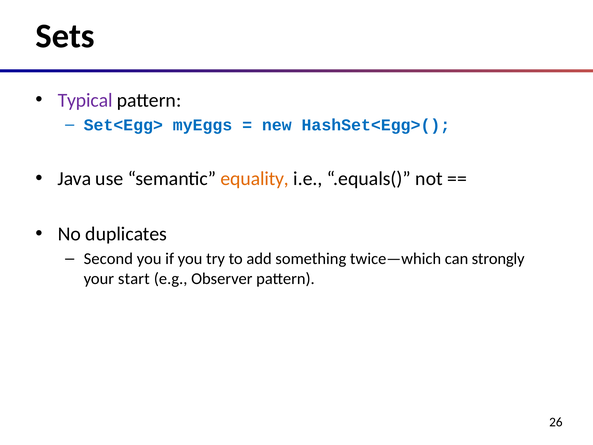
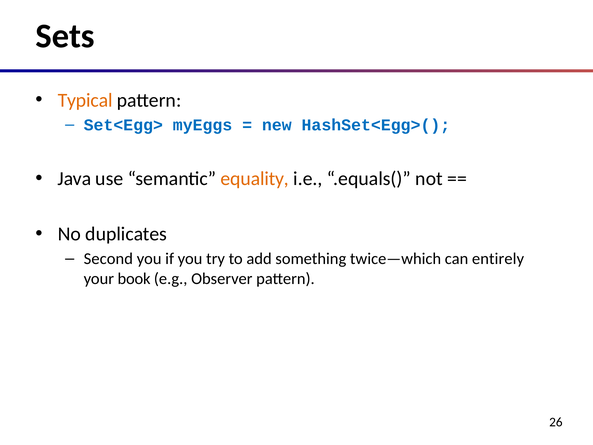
Typical colour: purple -> orange
strongly: strongly -> entirely
start: start -> book
